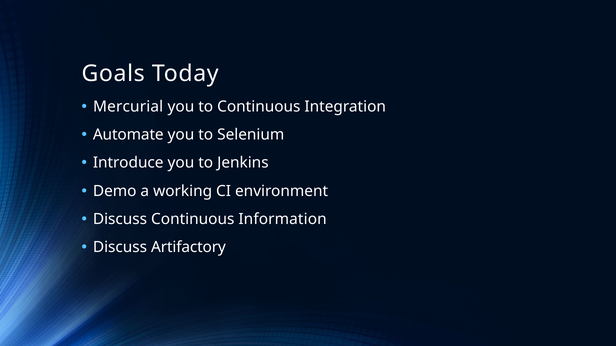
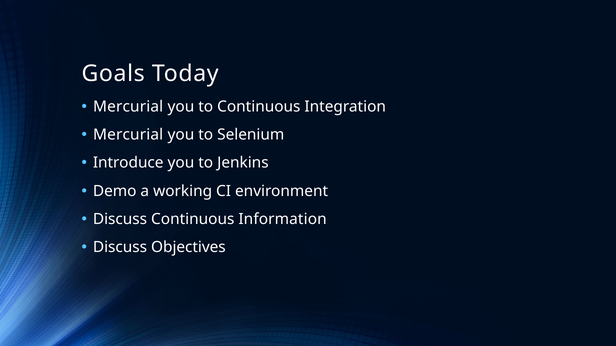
Automate at (128, 135): Automate -> Mercurial
Artifactory: Artifactory -> Objectives
